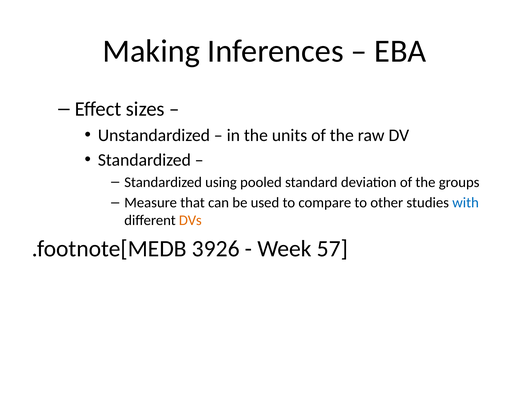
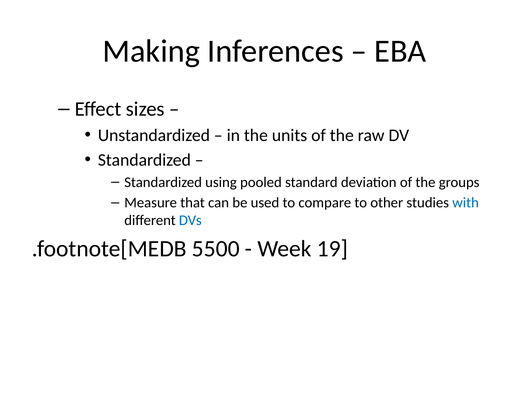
DVs colour: orange -> blue
3926: 3926 -> 5500
57: 57 -> 19
